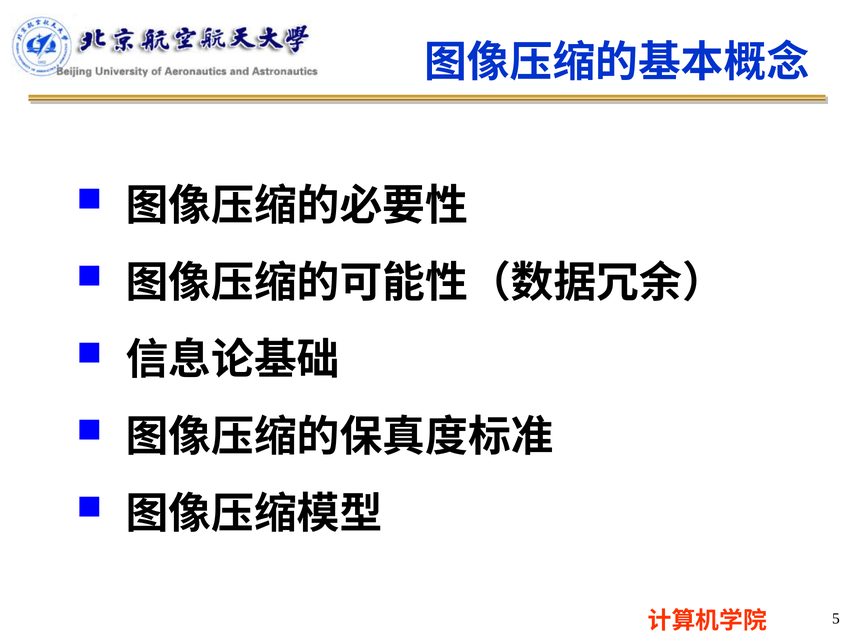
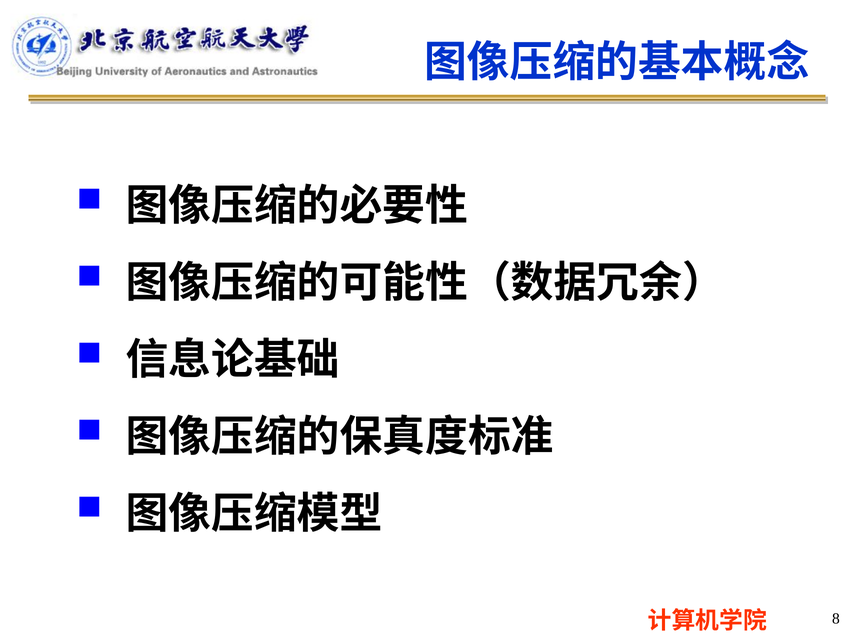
5: 5 -> 8
